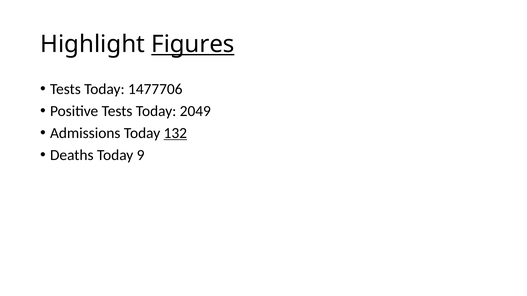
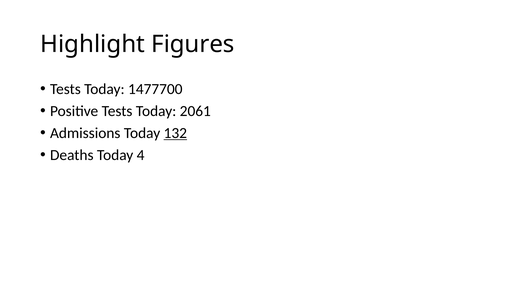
Figures underline: present -> none
1477706: 1477706 -> 1477700
2049: 2049 -> 2061
9: 9 -> 4
